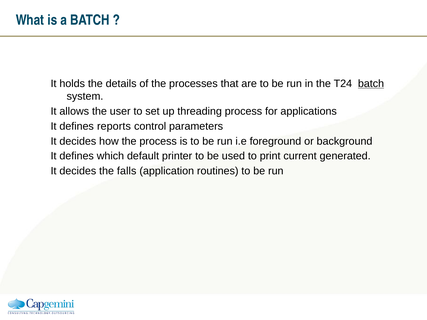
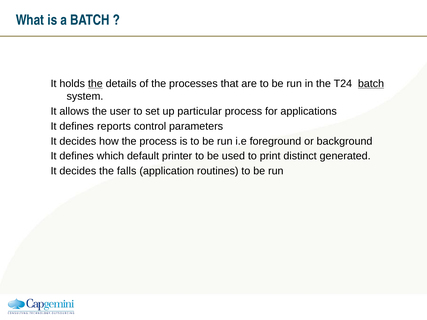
the at (95, 84) underline: none -> present
threading: threading -> particular
current: current -> distinct
